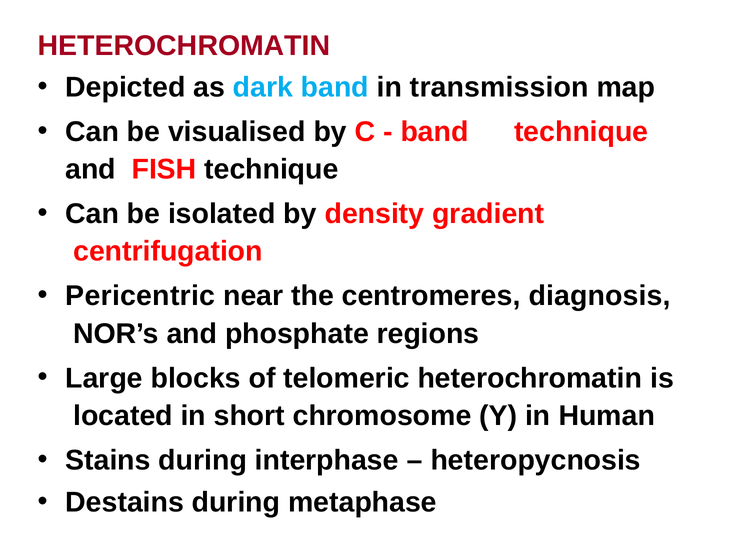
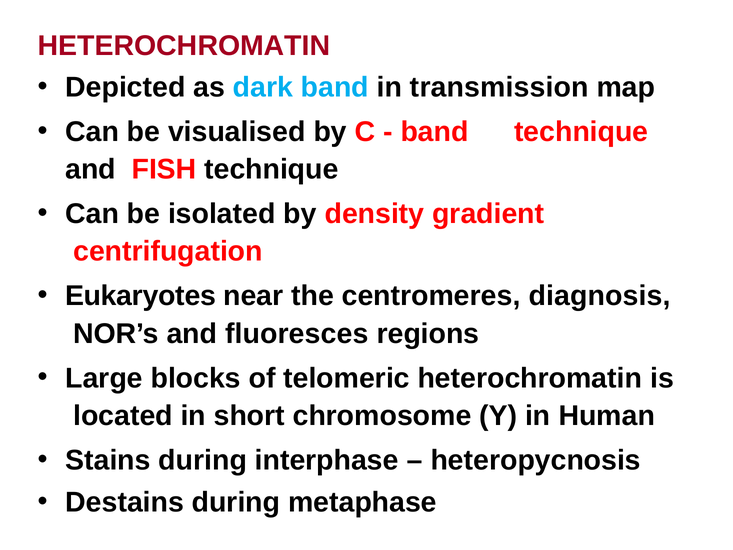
Pericentric: Pericentric -> Eukaryotes
phosphate: phosphate -> fluoresces
